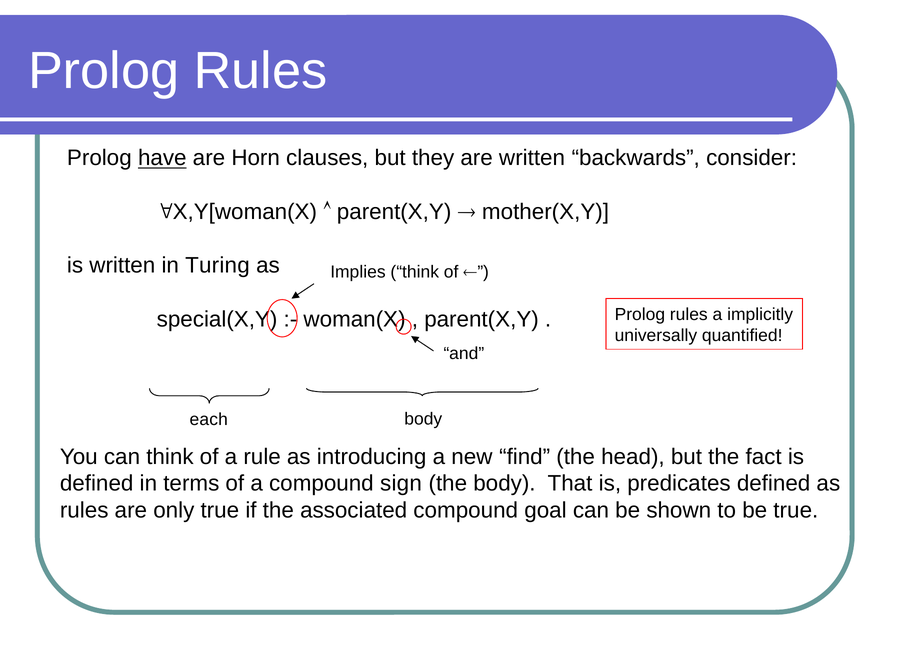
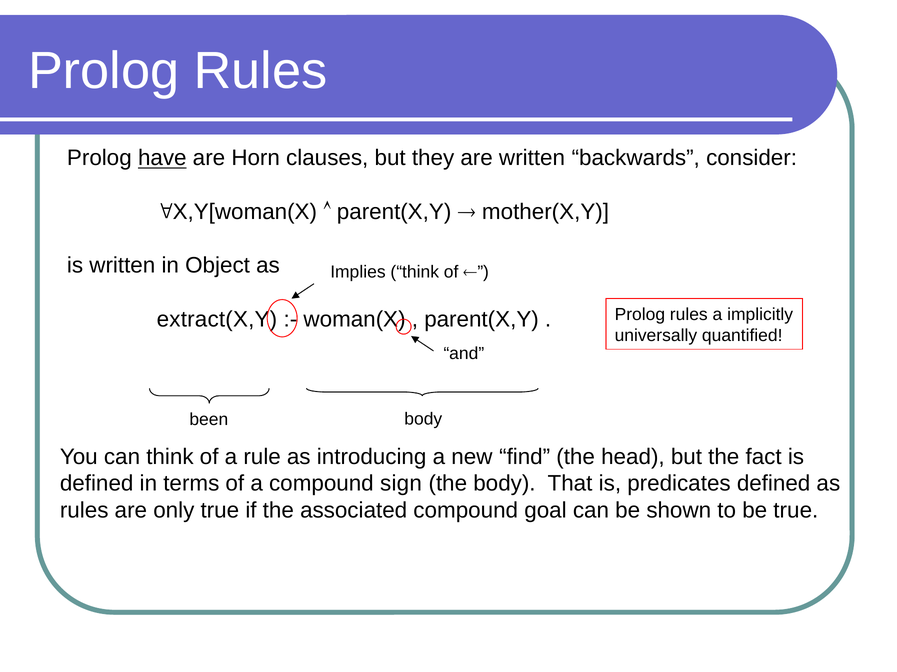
Turing: Turing -> Object
special(X,Y: special(X,Y -> extract(X,Y
each: each -> been
